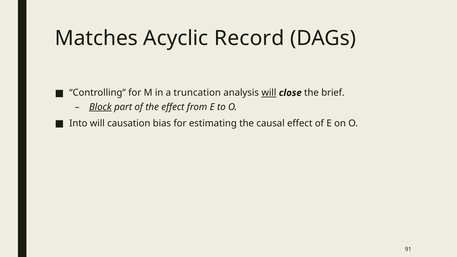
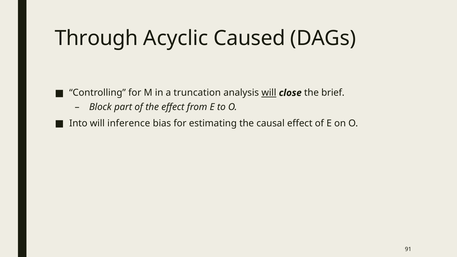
Matches: Matches -> Through
Record: Record -> Caused
Block underline: present -> none
causation: causation -> inference
